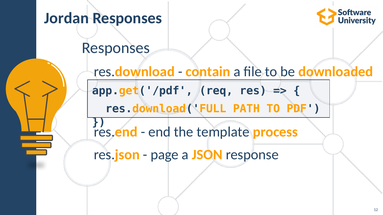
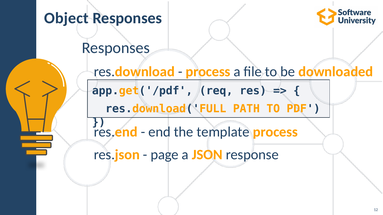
Jordan: Jordan -> Object
contain at (208, 72): contain -> process
